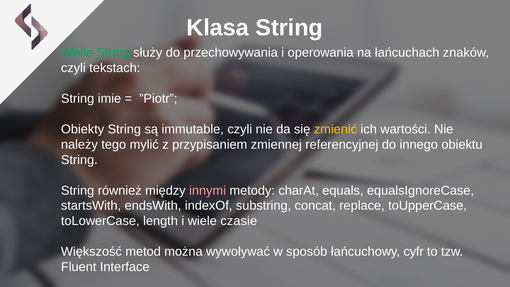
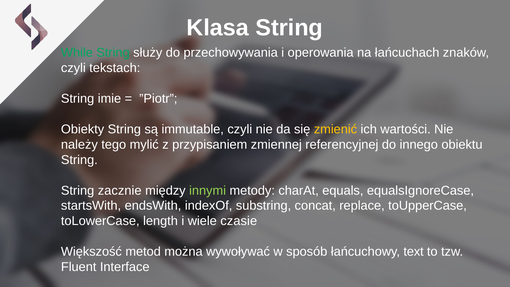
również: również -> zacznie
innymi colour: pink -> light green
cyfr: cyfr -> text
